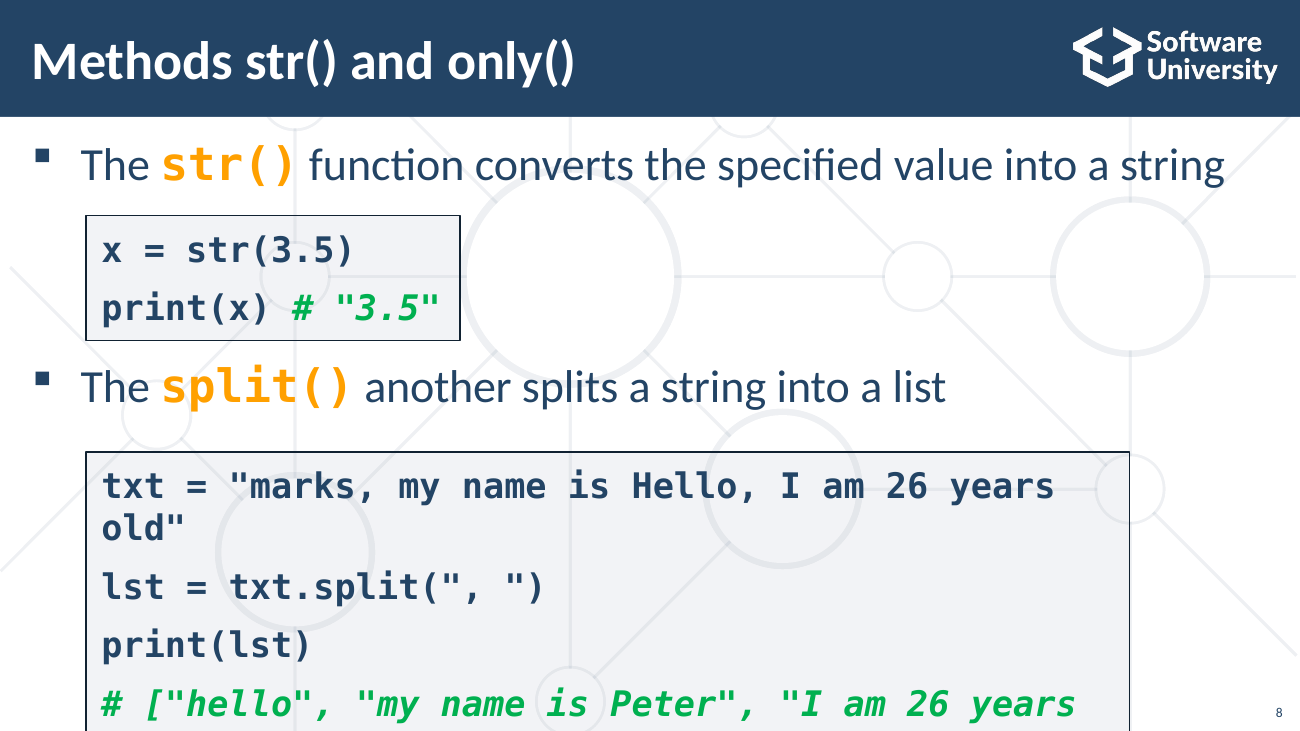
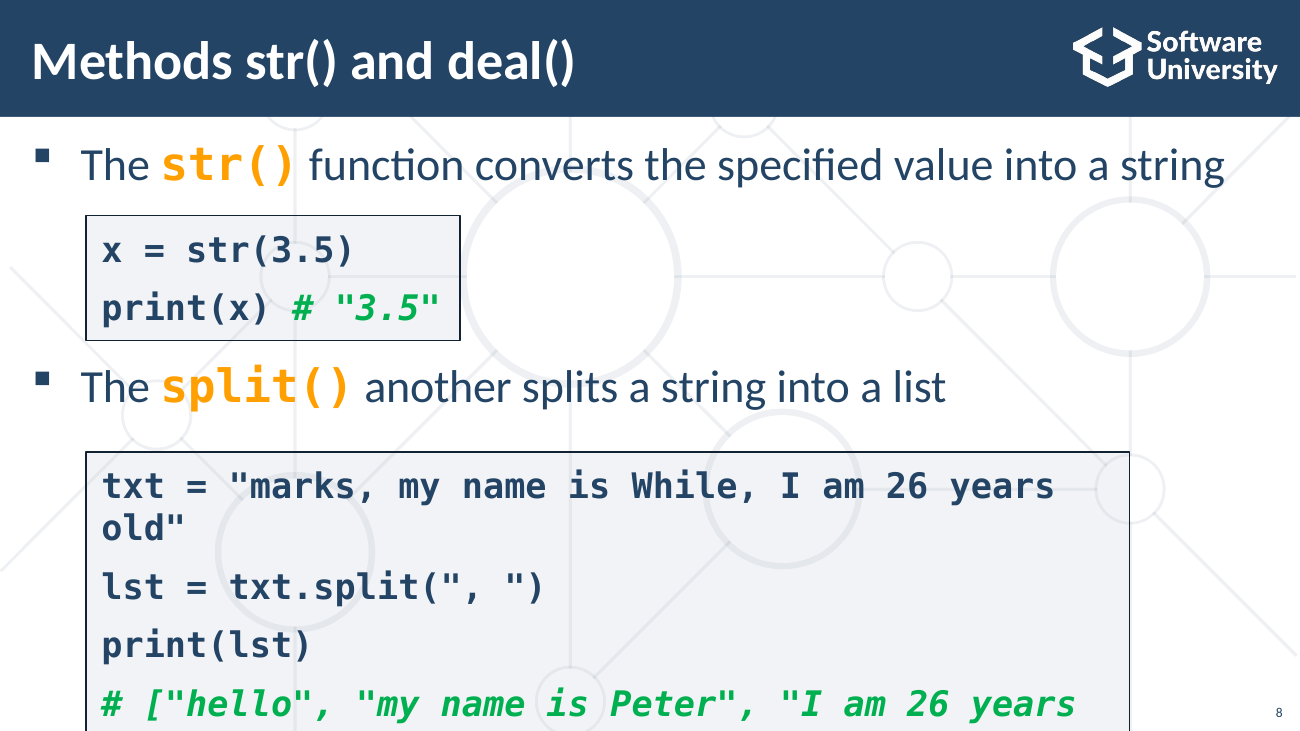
only(: only( -> deal(
is Hello: Hello -> While
